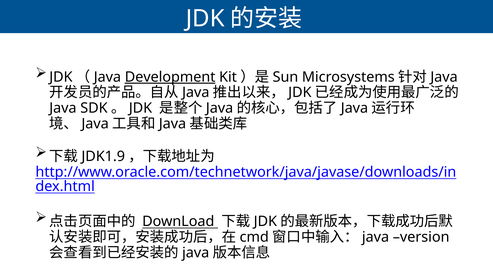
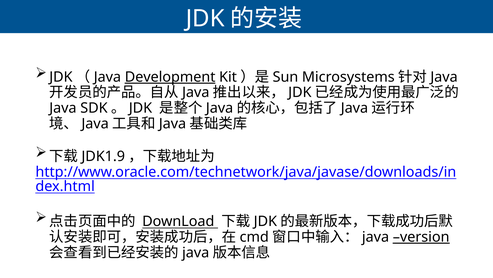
version underline: none -> present
